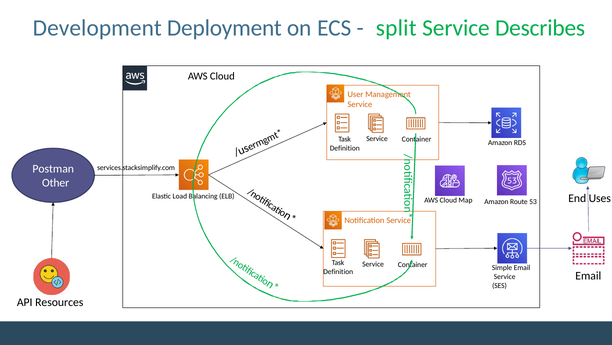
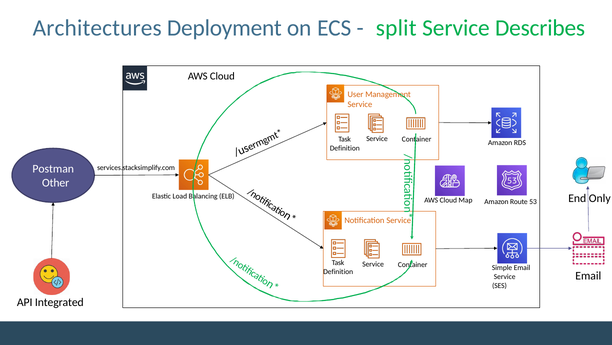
Development: Development -> Architectures
Uses: Uses -> Only
Resources: Resources -> Integrated
